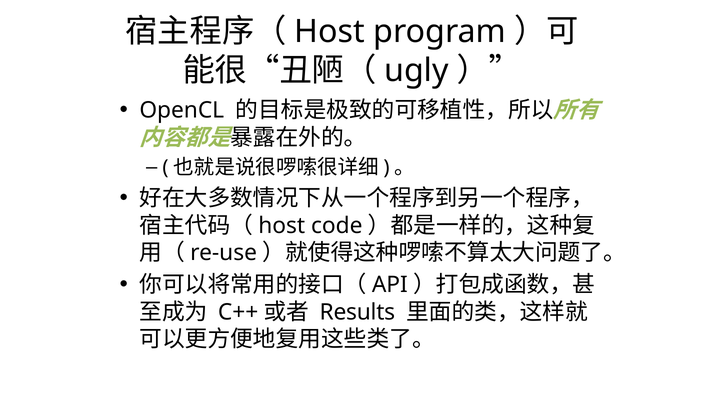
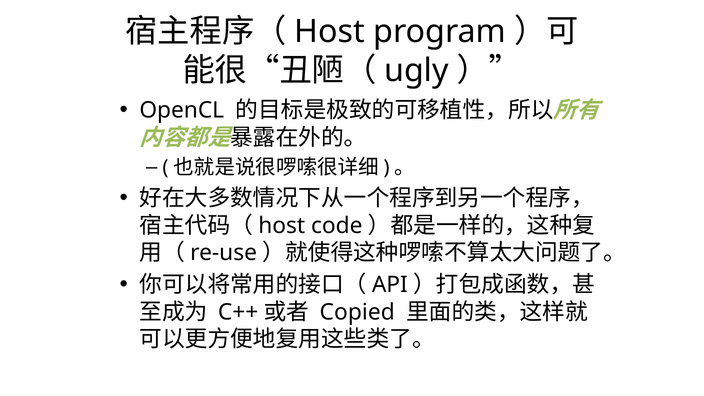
Results: Results -> Copied
